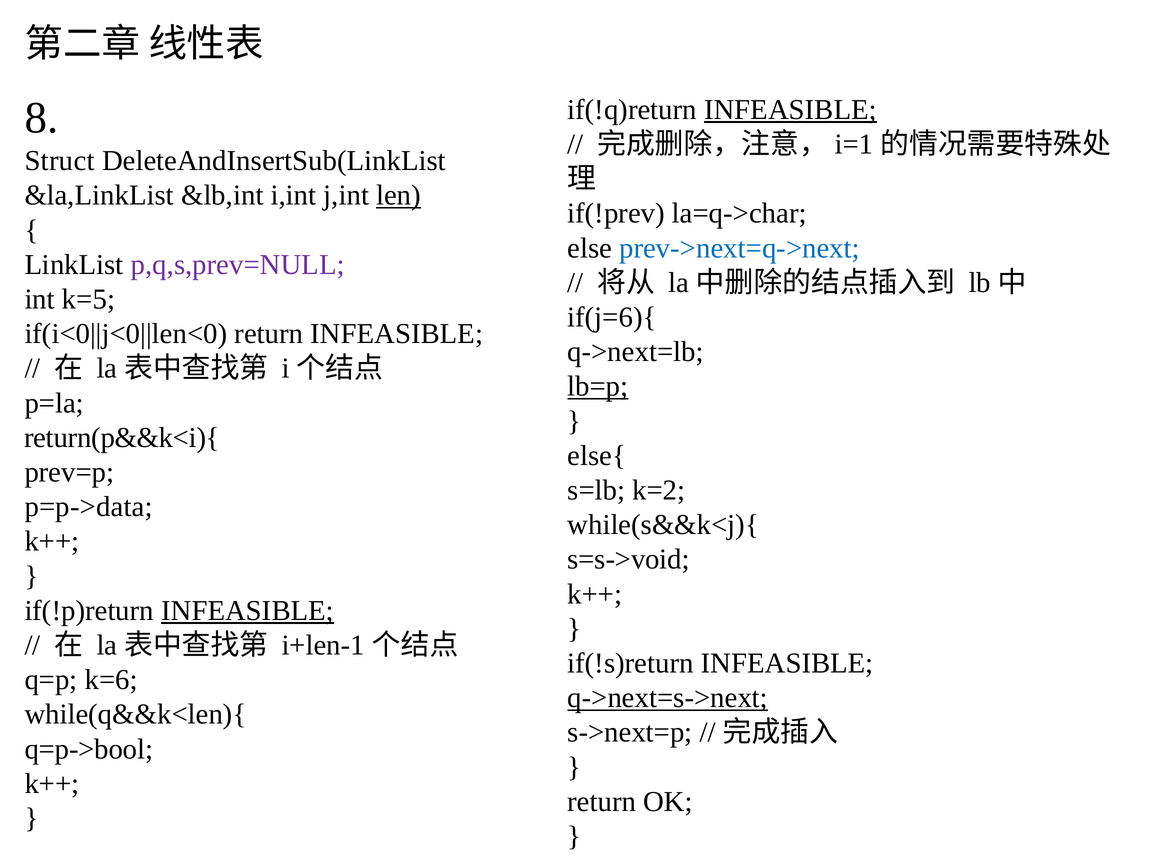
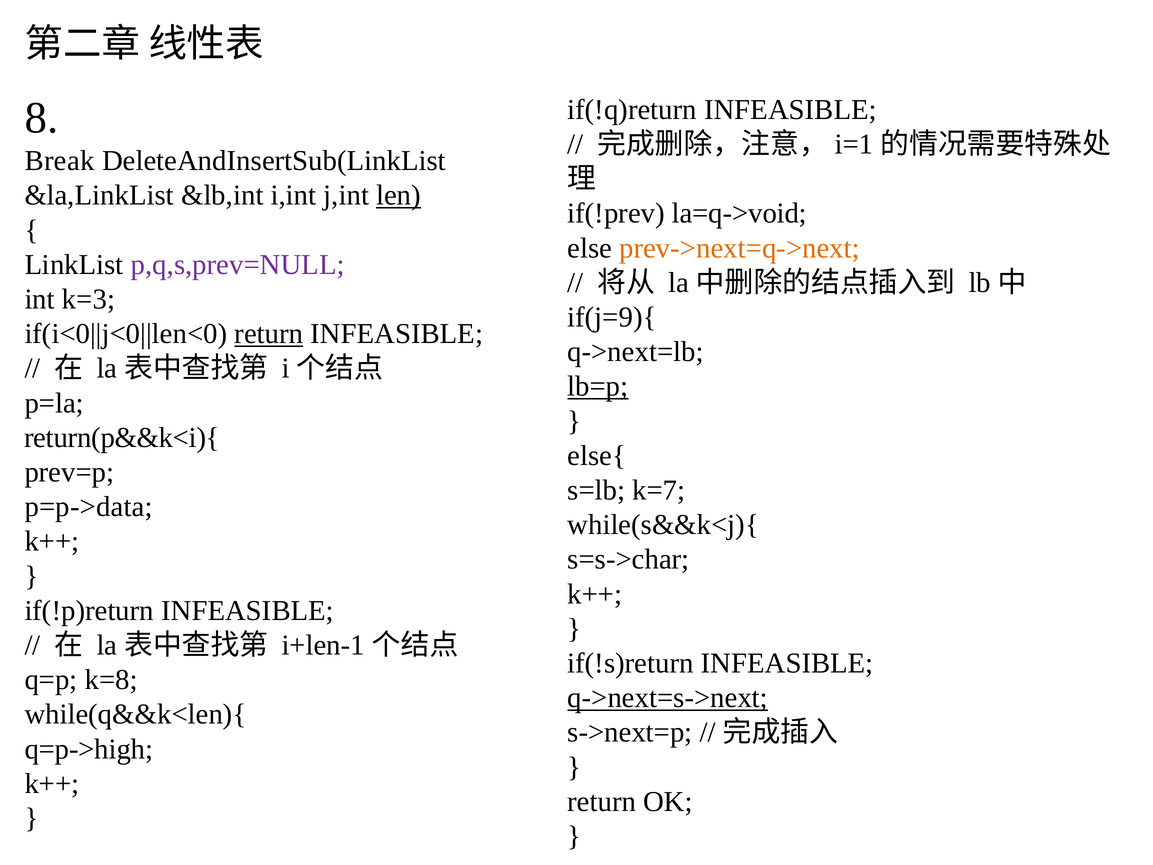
INFEASIBLE at (790, 110) underline: present -> none
Struct: Struct -> Break
la=q->char: la=q->char -> la=q->void
prev->next=q->next colour: blue -> orange
k=5: k=5 -> k=3
if(j=6){: if(j=6){ -> if(j=9){
return at (269, 334) underline: none -> present
k=2: k=2 -> k=7
s=s->void: s=s->void -> s=s->char
INFEASIBLE at (248, 610) underline: present -> none
k=6: k=6 -> k=8
q=p->bool: q=p->bool -> q=p->high
